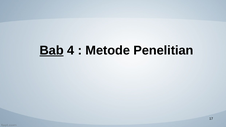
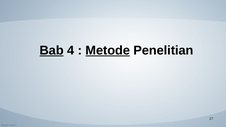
Metode underline: none -> present
